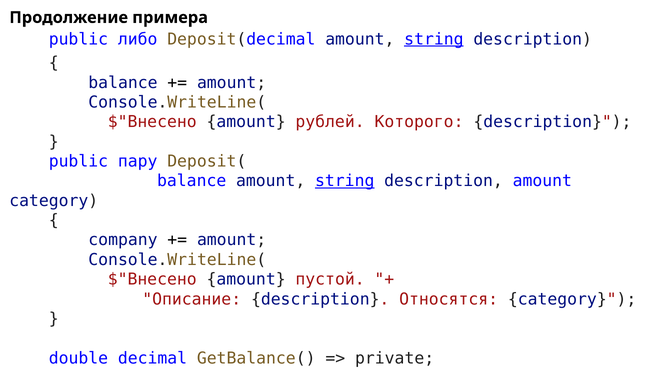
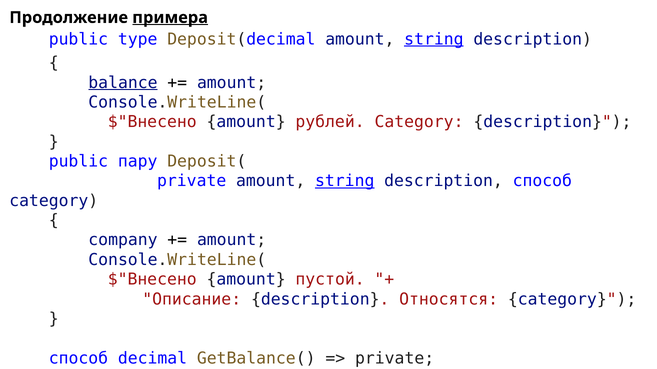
примера underline: none -> present
либо: либо -> type
balance at (123, 83) underline: none -> present
рублей Которого: Которого -> Category
balance at (192, 181): balance -> private
description amount: amount -> способ
double at (78, 359): double -> способ
